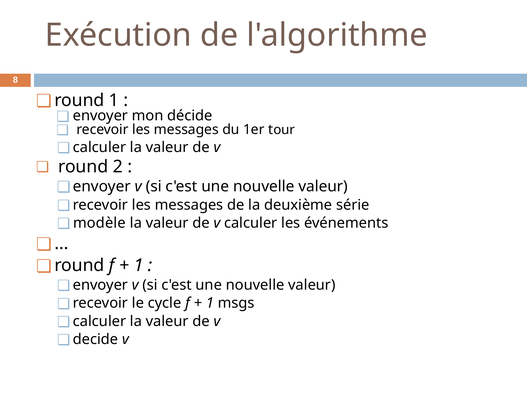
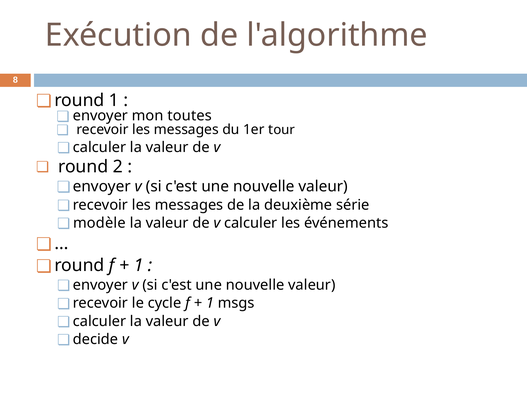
décide: décide -> toutes
